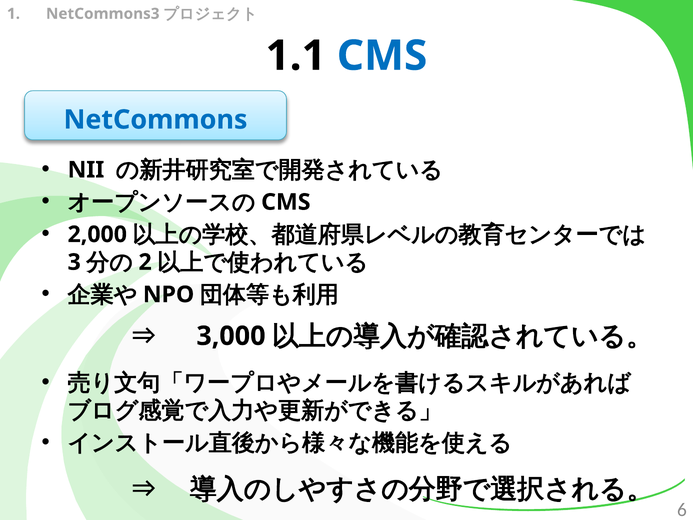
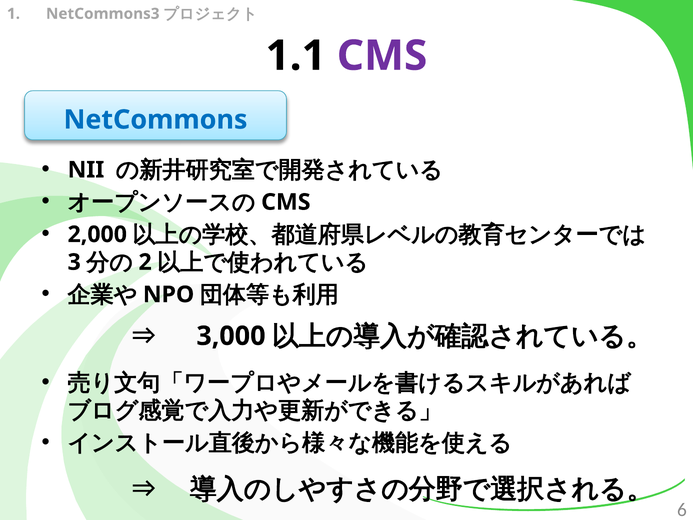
CMS at (382, 56) colour: blue -> purple
